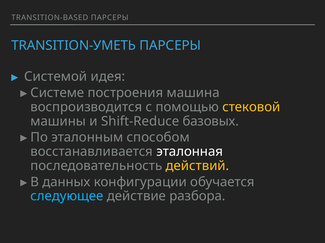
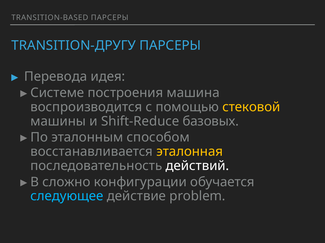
TRANSITION-УМЕТЬ: TRANSITION-УМЕТЬ -> TRANSITION-ДРУГУ
Системой: Системой -> Перевода
эталонная colour: white -> yellow
действий colour: yellow -> white
данных: данных -> сложно
разбора: разбора -> problem
